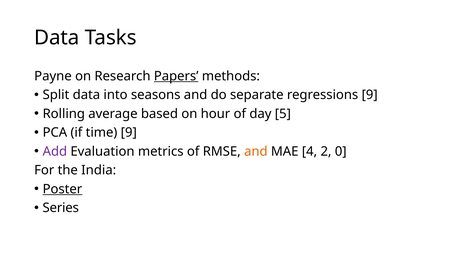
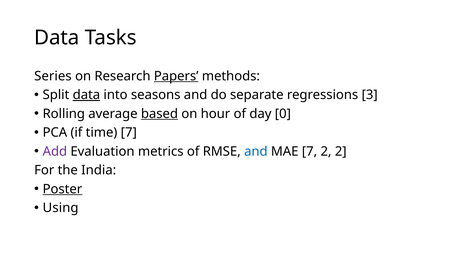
Payne: Payne -> Series
data at (86, 95) underline: none -> present
regressions 9: 9 -> 3
based underline: none -> present
5: 5 -> 0
time 9: 9 -> 7
and at (256, 151) colour: orange -> blue
MAE 4: 4 -> 7
2 0: 0 -> 2
Series: Series -> Using
